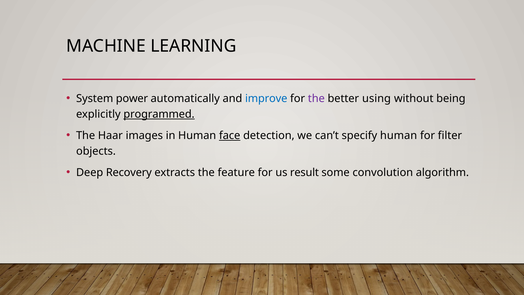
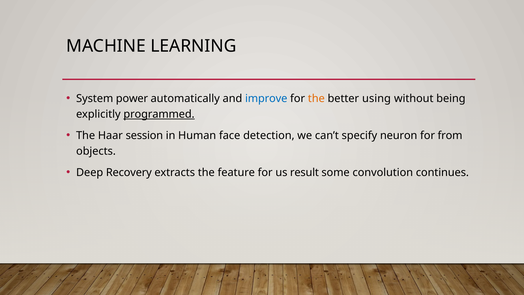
the at (316, 99) colour: purple -> orange
images: images -> session
face underline: present -> none
specify human: human -> neuron
filter: filter -> from
algorithm: algorithm -> continues
